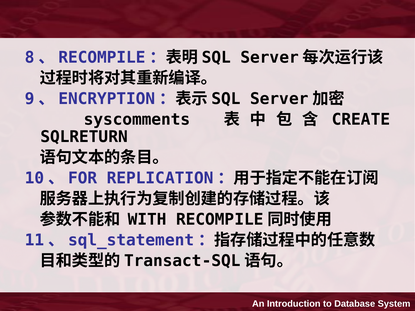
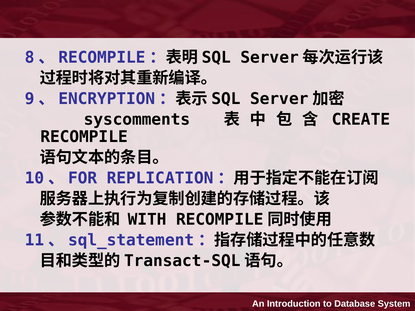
SQLRETURN: SQLRETURN -> RECOMPILE
